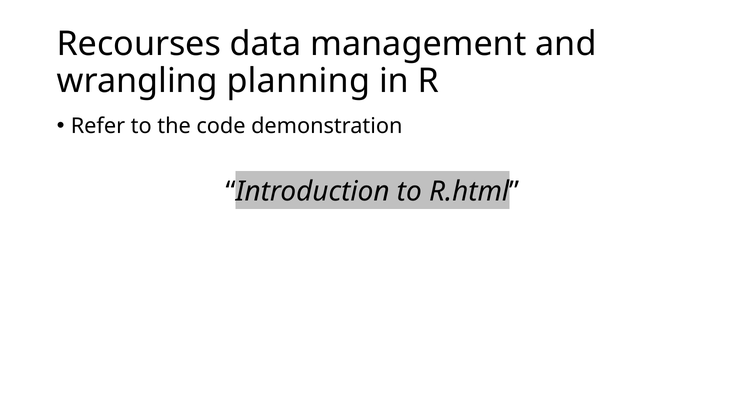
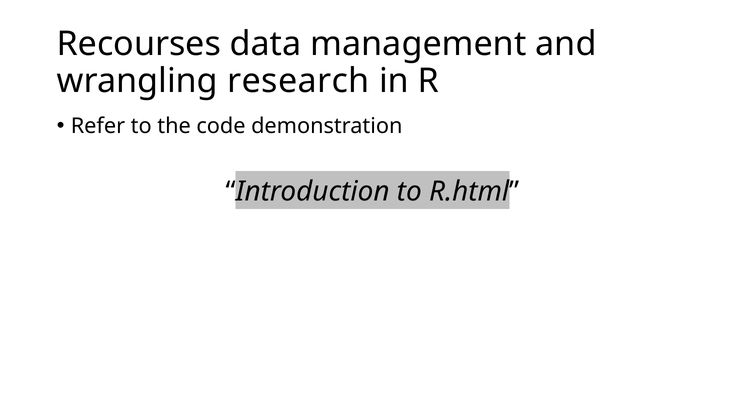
planning: planning -> research
